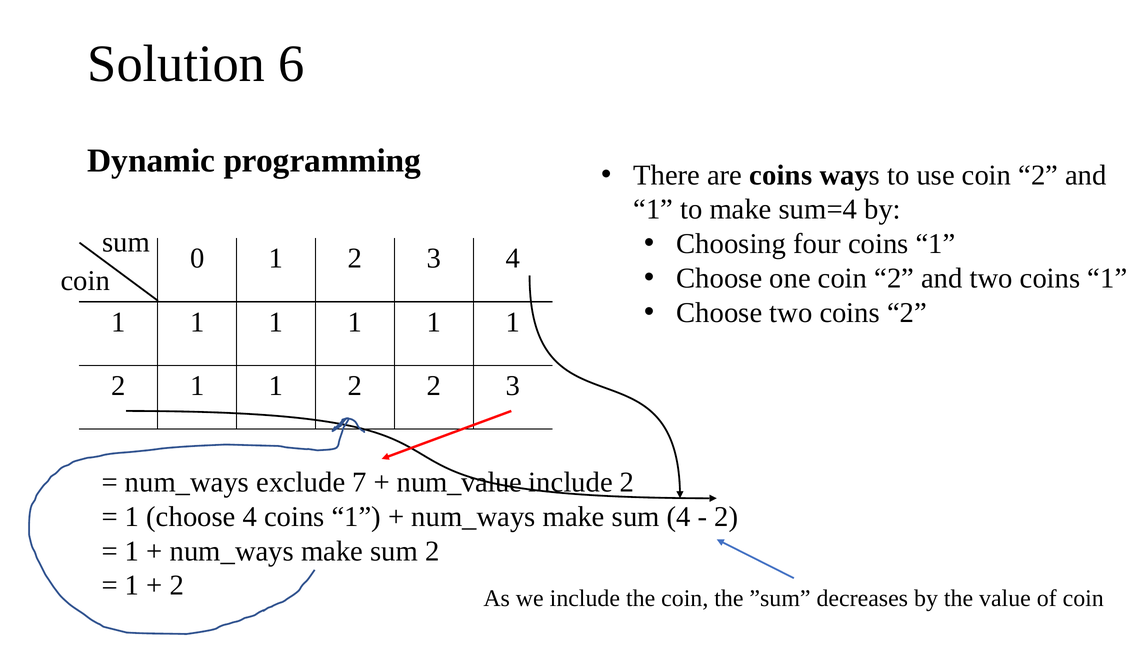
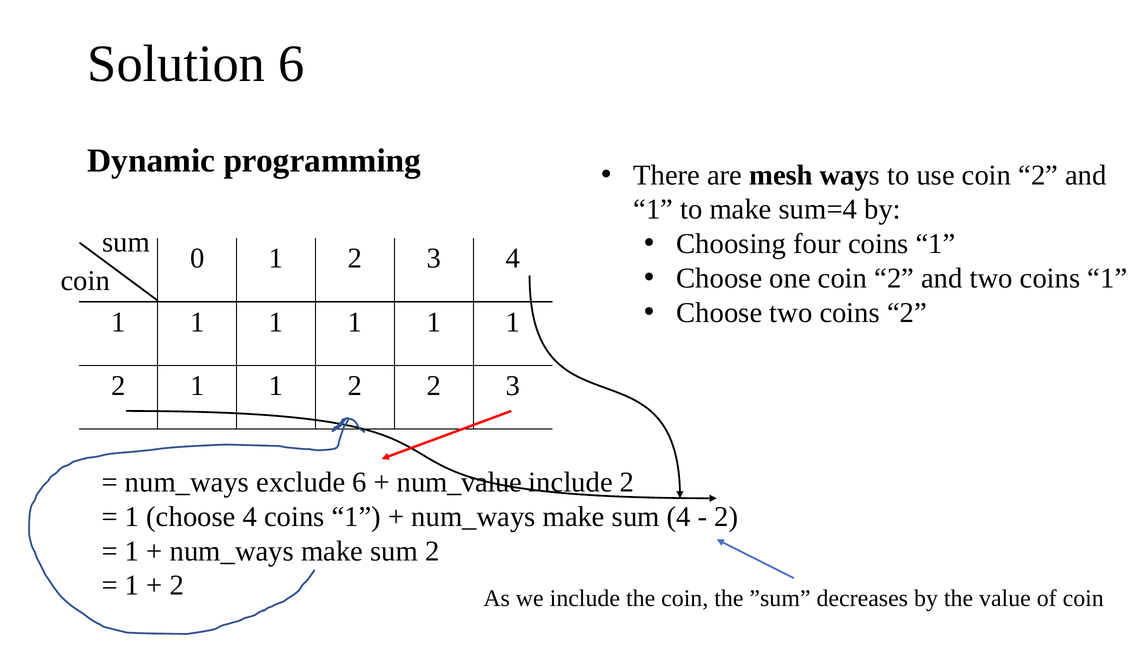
are coins: coins -> mesh
exclude 7: 7 -> 6
